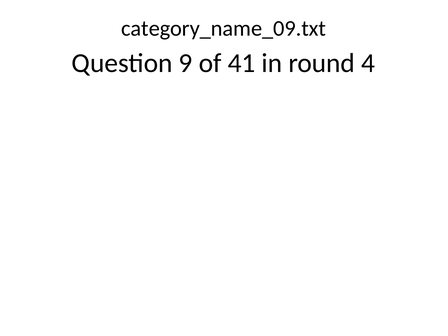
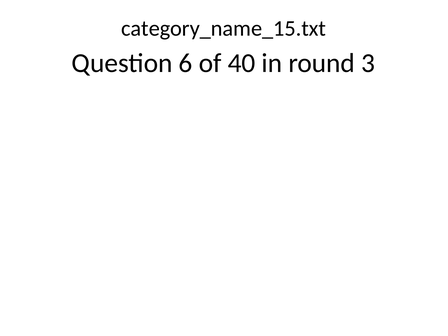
category_name_09.txt: category_name_09.txt -> category_name_15.txt
9: 9 -> 6
41: 41 -> 40
4: 4 -> 3
